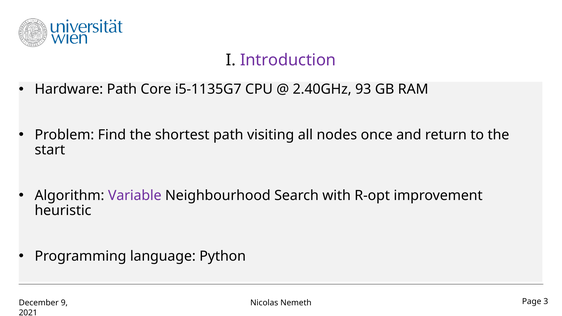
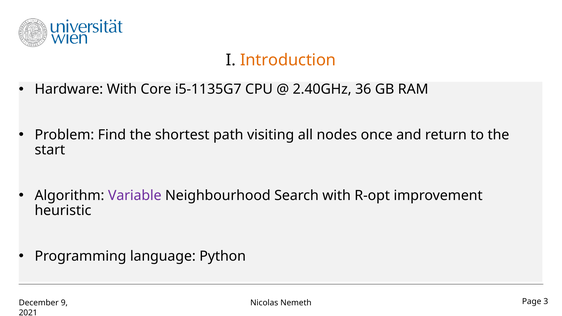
Introduction colour: purple -> orange
Hardware Path: Path -> With
93: 93 -> 36
